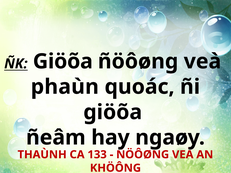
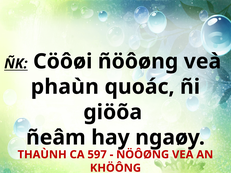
ÑK Giöõa: Giöõa -> Cöôøi
133: 133 -> 597
